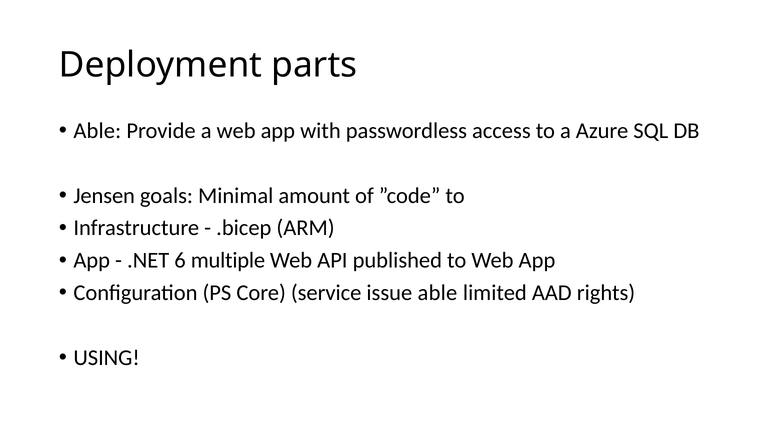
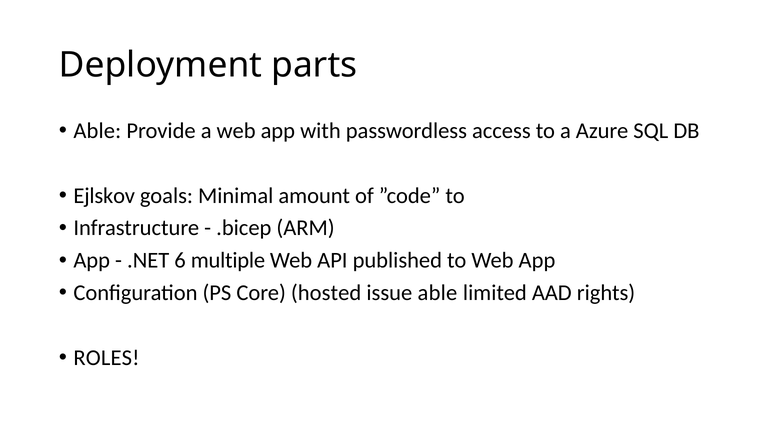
Jensen: Jensen -> Ejlskov
service: service -> hosted
USING: USING -> ROLES
